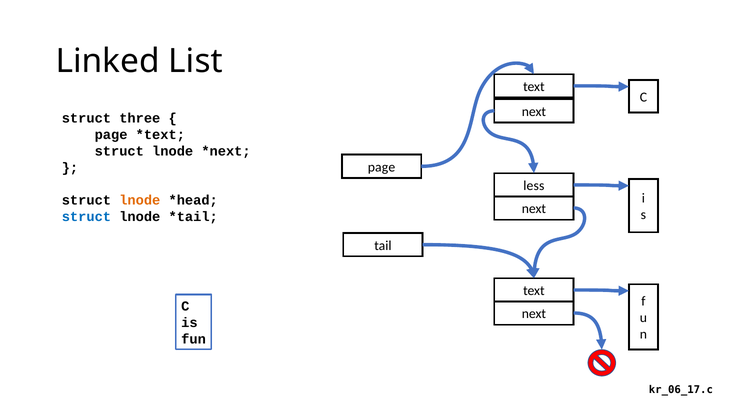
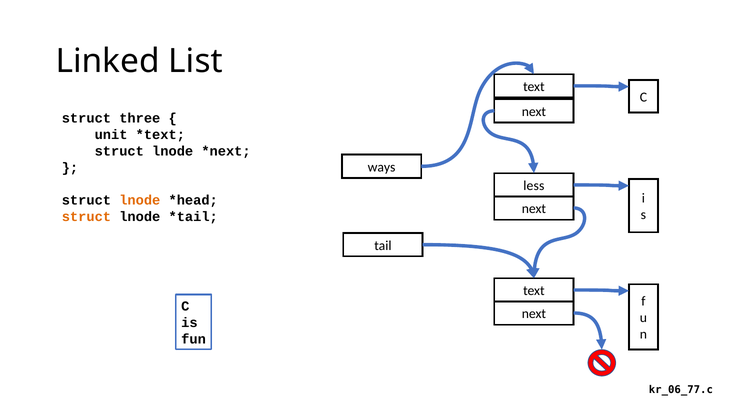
page at (111, 135): page -> unit
page at (381, 167): page -> ways
struct at (86, 217) colour: blue -> orange
kr_06_17.c: kr_06_17.c -> kr_06_77.c
